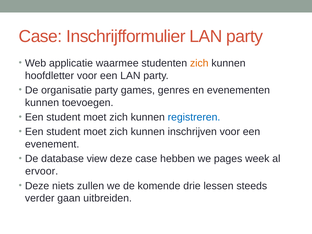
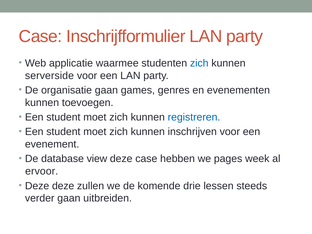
zich at (199, 63) colour: orange -> blue
hoofdletter: hoofdletter -> serverside
organisatie party: party -> gaan
Deze niets: niets -> deze
